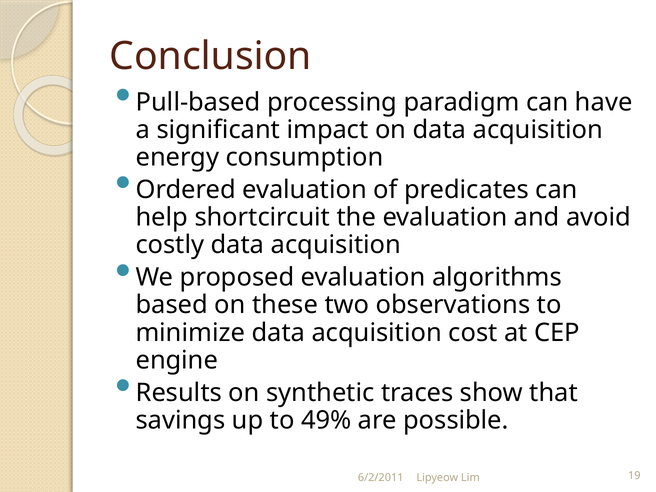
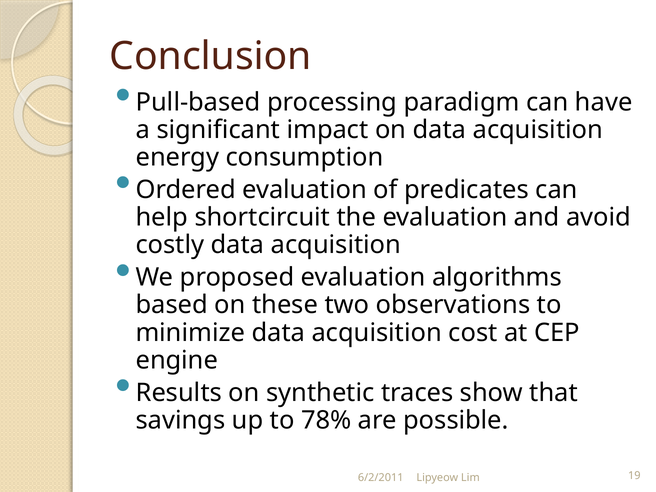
49%: 49% -> 78%
